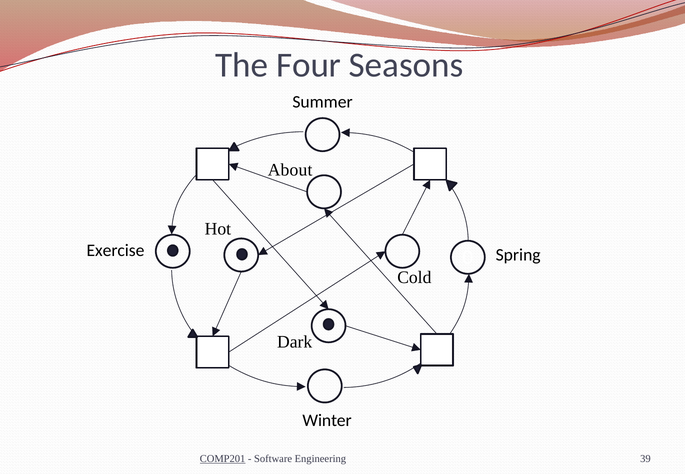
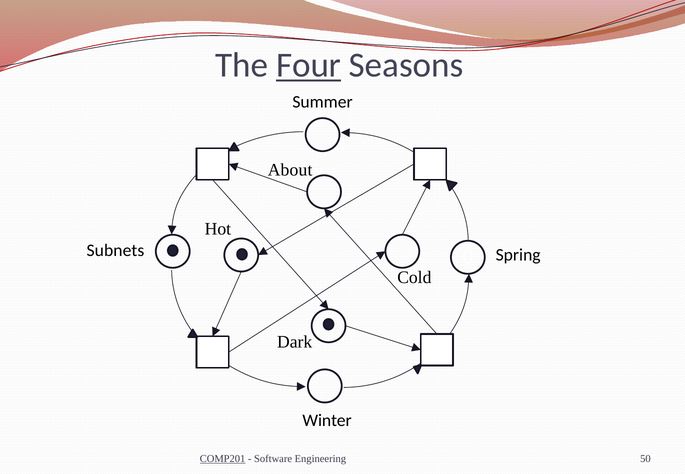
Four underline: none -> present
Exercise: Exercise -> Subnets
39: 39 -> 50
